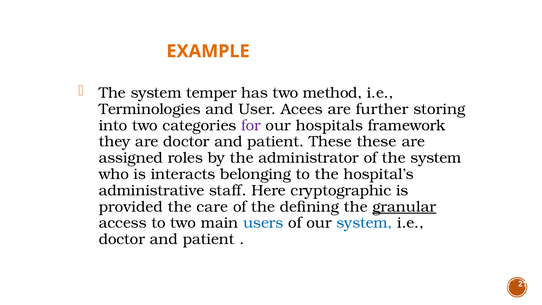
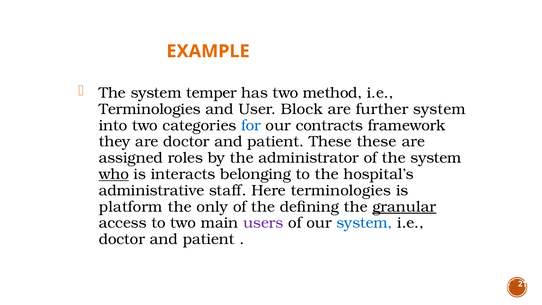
Acees: Acees -> Block
further storing: storing -> system
for at (251, 125) colour: purple -> blue
hospitals: hospitals -> contracts
who underline: none -> present
Here cryptographic: cryptographic -> terminologies
provided: provided -> platform
care: care -> only
users colour: blue -> purple
